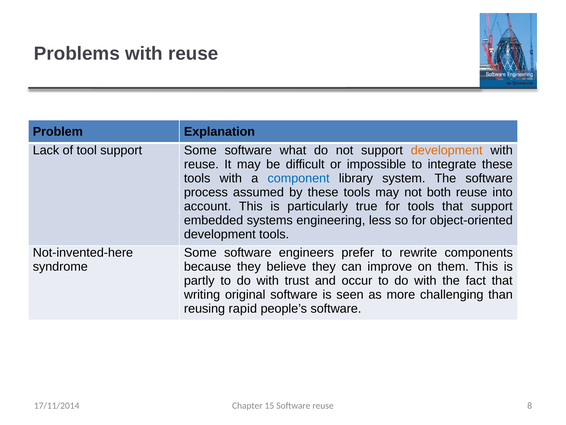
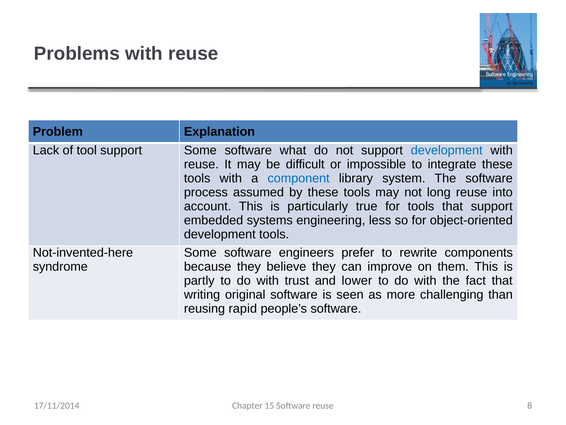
development at (447, 150) colour: orange -> blue
both: both -> long
occur: occur -> lower
